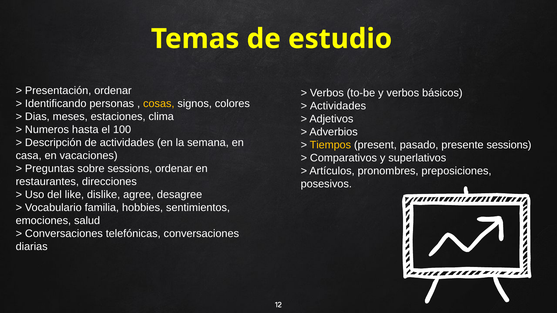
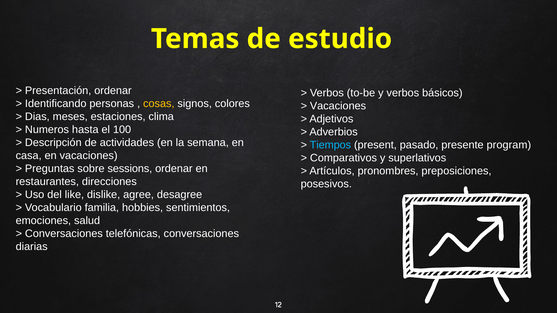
Actividades at (338, 106): Actividades -> Vacaciones
Tiempos colour: yellow -> light blue
presente sessions: sessions -> program
